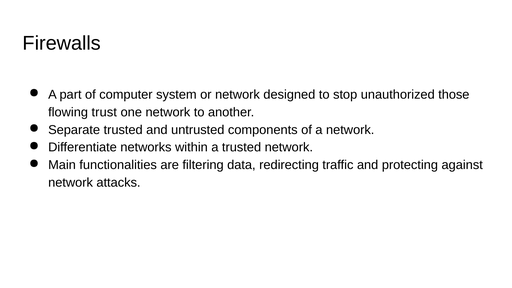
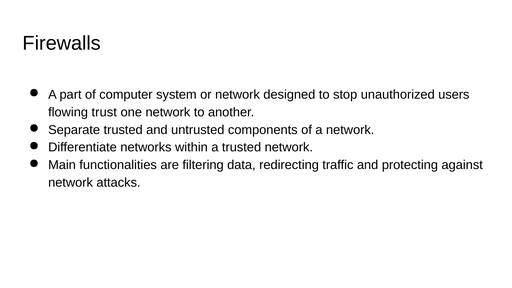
those: those -> users
